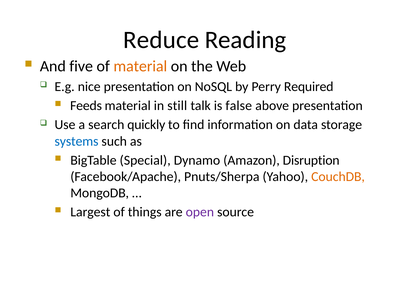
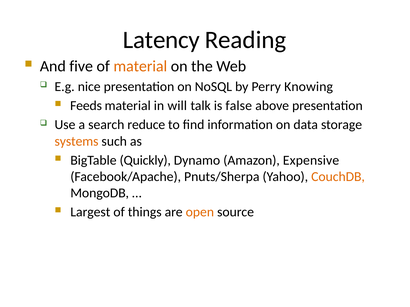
Reduce: Reduce -> Latency
Required: Required -> Knowing
still: still -> will
quickly: quickly -> reduce
systems colour: blue -> orange
Special: Special -> Quickly
Disruption: Disruption -> Expensive
open colour: purple -> orange
